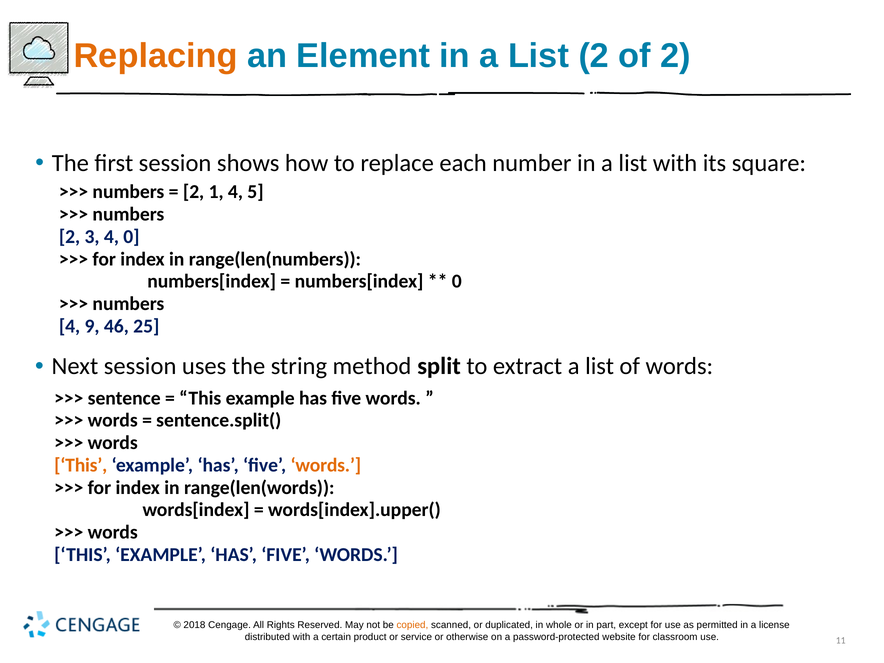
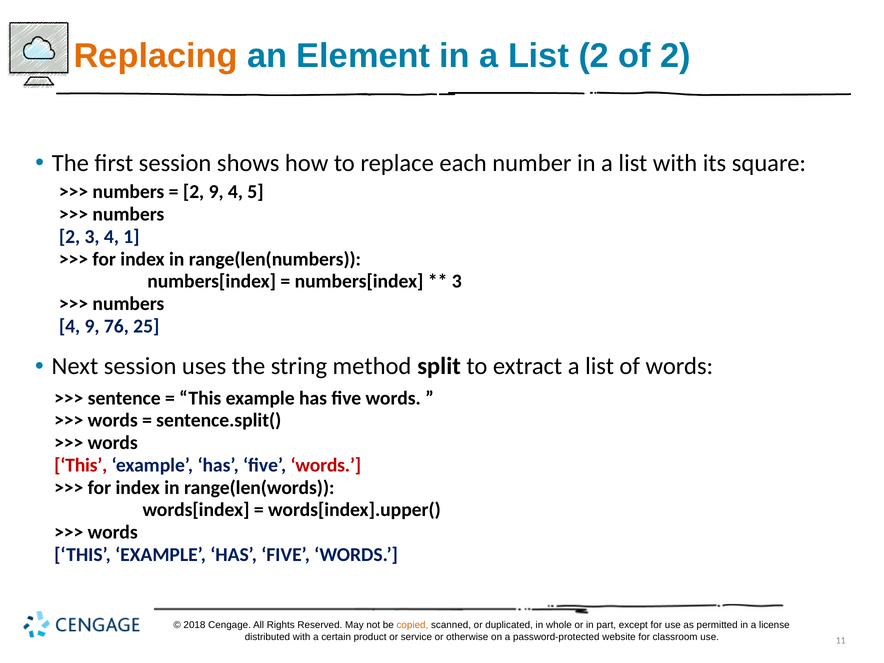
2 1: 1 -> 9
4 0: 0 -> 1
0 at (457, 282): 0 -> 3
46: 46 -> 76
This at (81, 465) colour: orange -> red
words at (326, 465) colour: orange -> red
